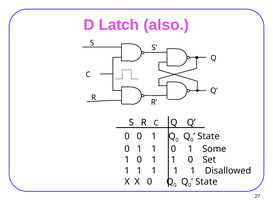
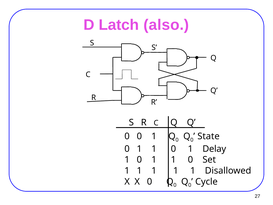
Some: Some -> Delay
State at (206, 181): State -> Cycle
